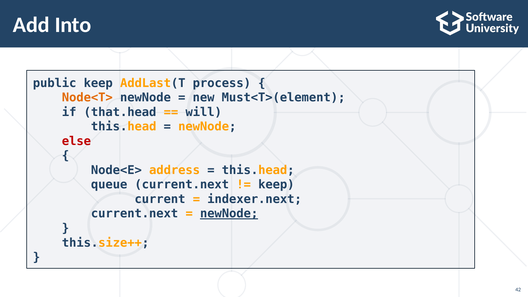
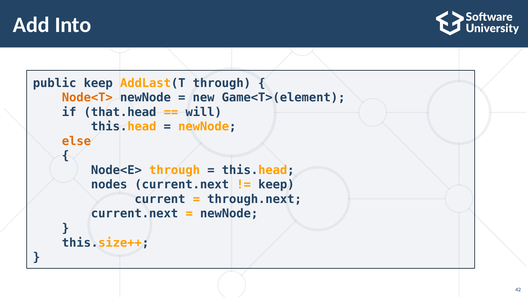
AddLast(T process: process -> through
Must<T>(element: Must<T>(element -> Game<T>(element
else colour: red -> orange
Node<E> address: address -> through
queue: queue -> nodes
indexer.next: indexer.next -> through.next
newNode at (229, 214) underline: present -> none
